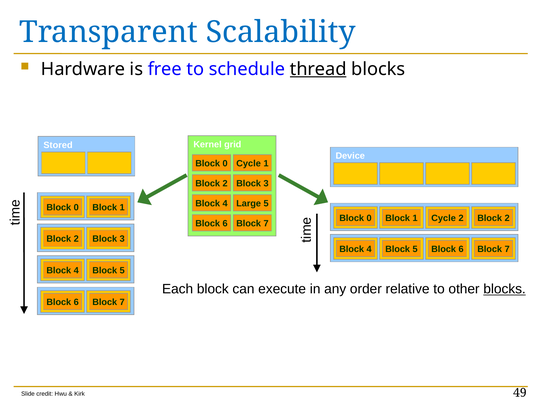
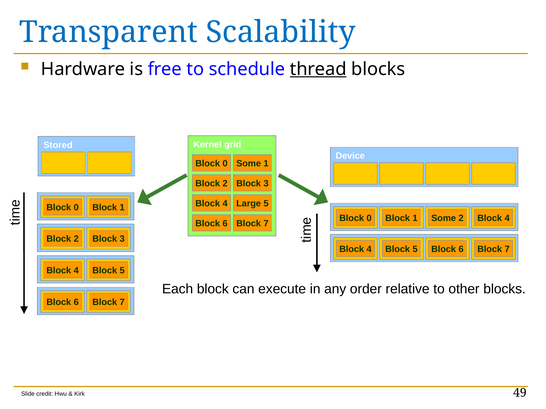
0 Cycle: Cycle -> Some
1 Cycle: Cycle -> Some
2 Block 2: 2 -> 4
blocks at (505, 290) underline: present -> none
